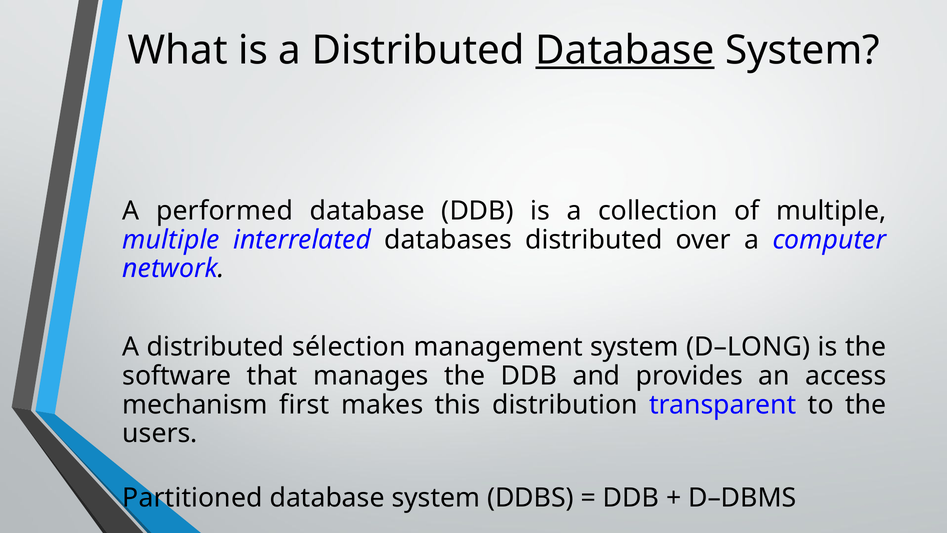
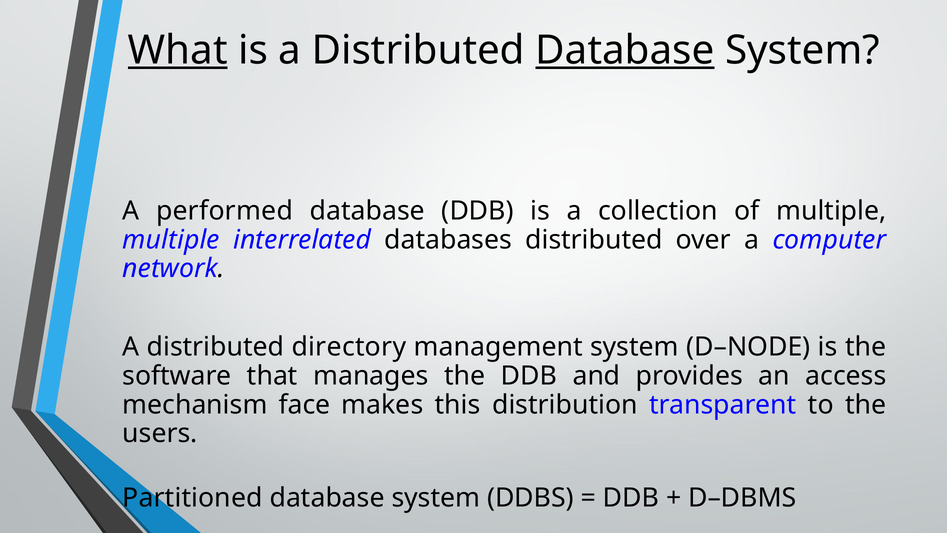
What underline: none -> present
sélection: sélection -> directory
D–LONG: D–LONG -> D–NODE
first: first -> face
